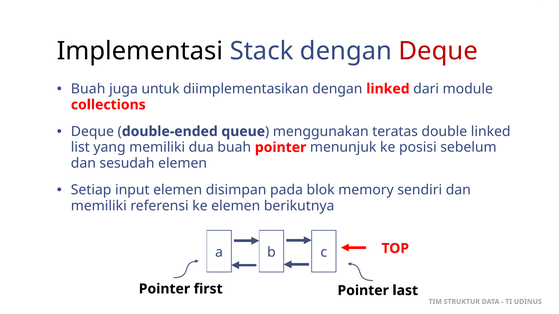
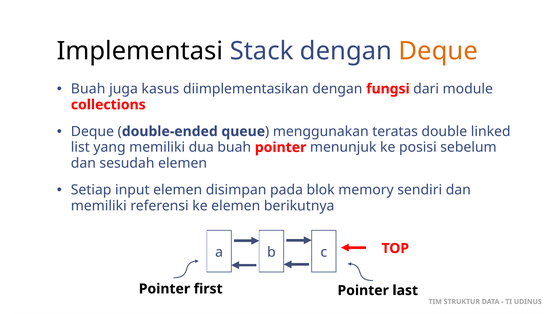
Deque at (438, 51) colour: red -> orange
untuk: untuk -> kasus
dengan linked: linked -> fungsi
